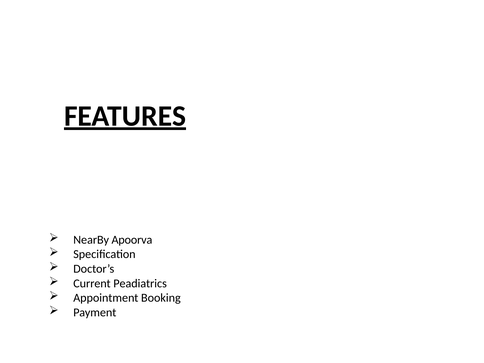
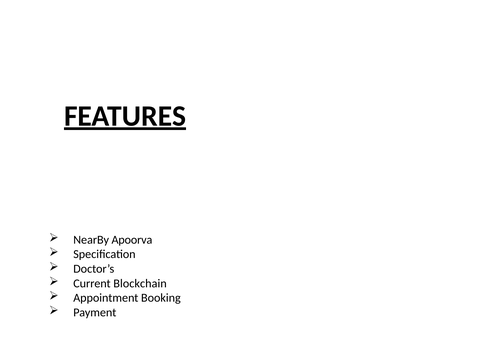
Peadiatrics: Peadiatrics -> Blockchain
